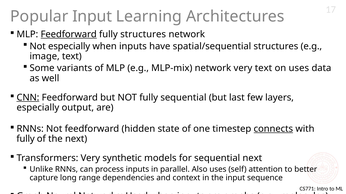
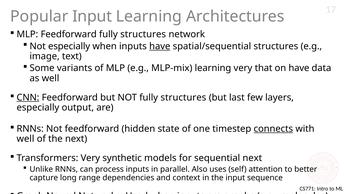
Feedforward at (69, 34) underline: present -> none
have at (160, 46) underline: none -> present
MLP-mix network: network -> learning
very text: text -> that
on uses: uses -> have
NOT fully sequential: sequential -> structures
fully at (26, 139): fully -> well
